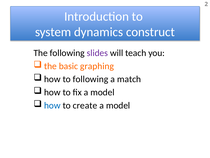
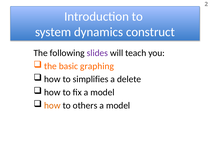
to following: following -> simplifies
match: match -> delete
how at (52, 105) colour: blue -> orange
create: create -> others
